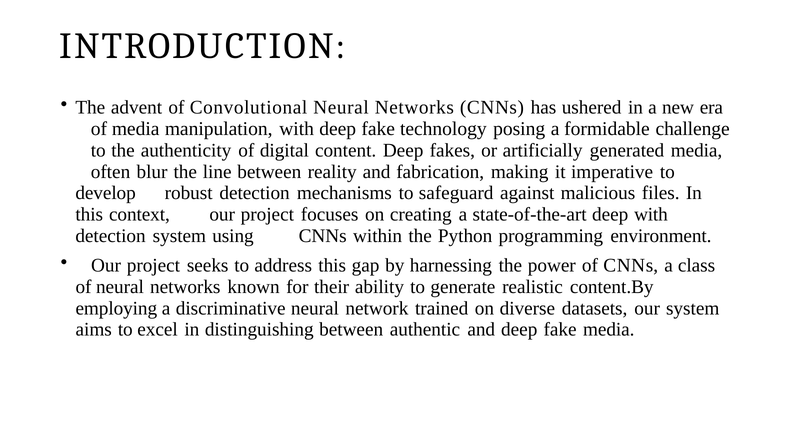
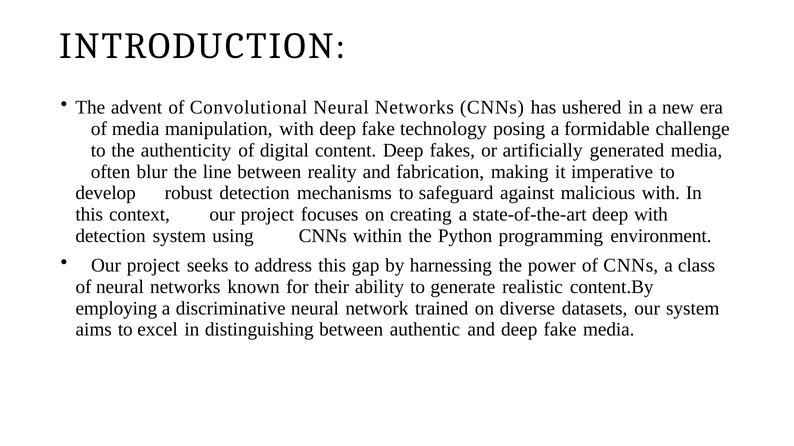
malicious files: files -> with
